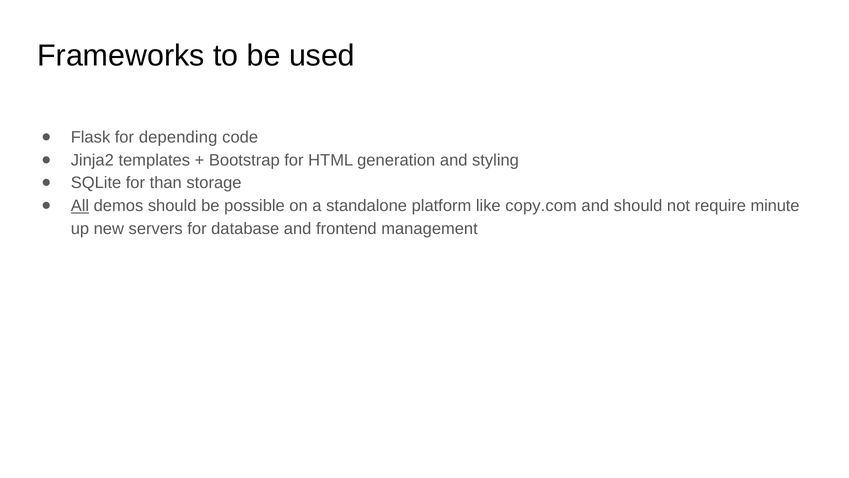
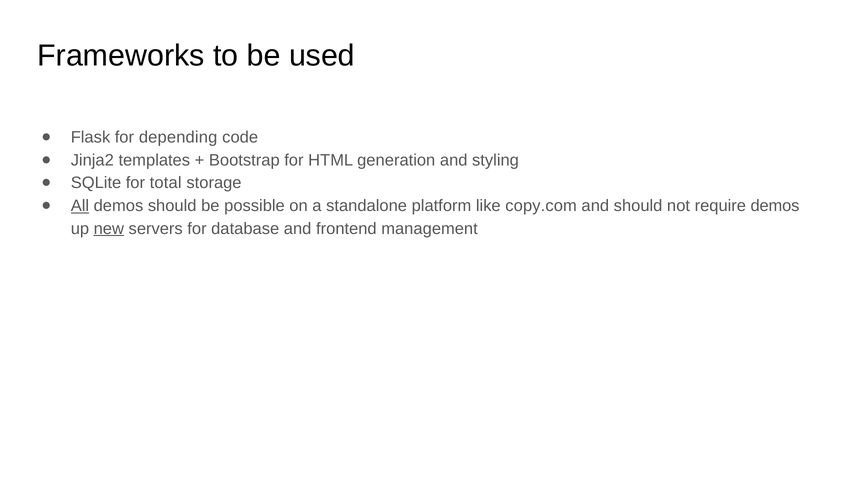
than: than -> total
require minute: minute -> demos
new underline: none -> present
